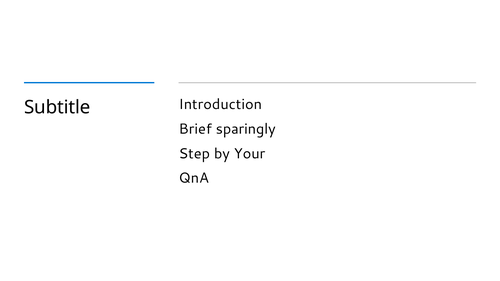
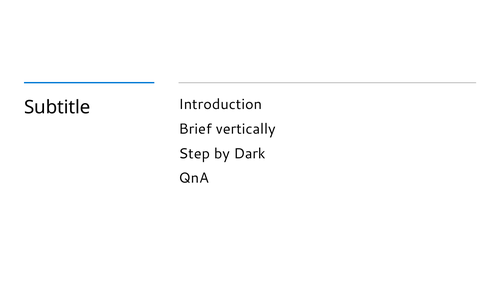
sparingly: sparingly -> vertically
Your: Your -> Dark
